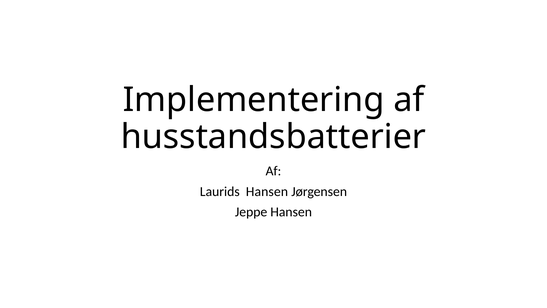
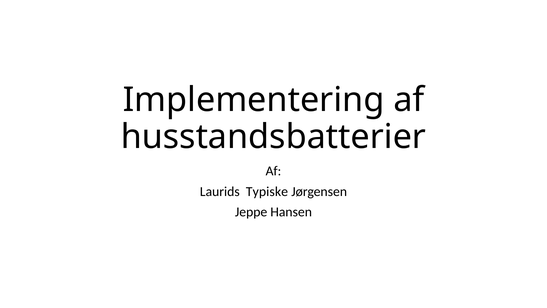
Laurids Hansen: Hansen -> Typiske
